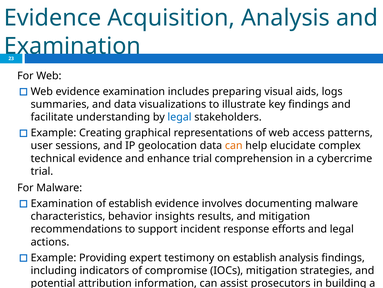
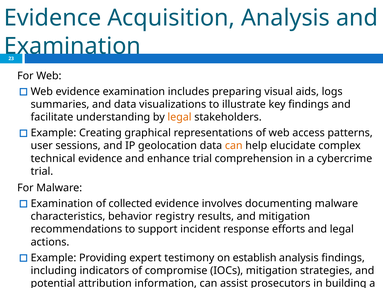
legal at (180, 117) colour: blue -> orange
of establish: establish -> collected
insights: insights -> registry
